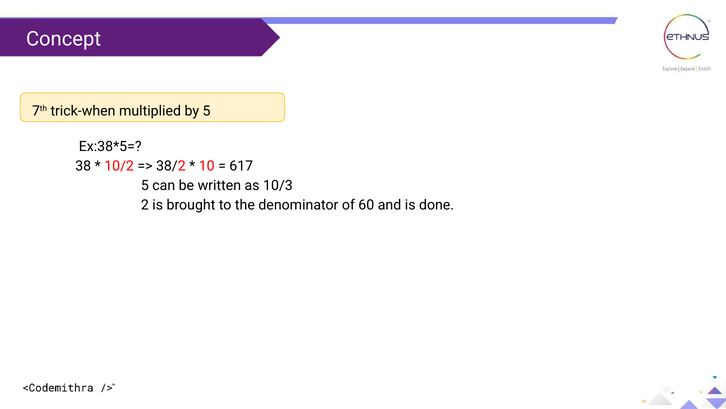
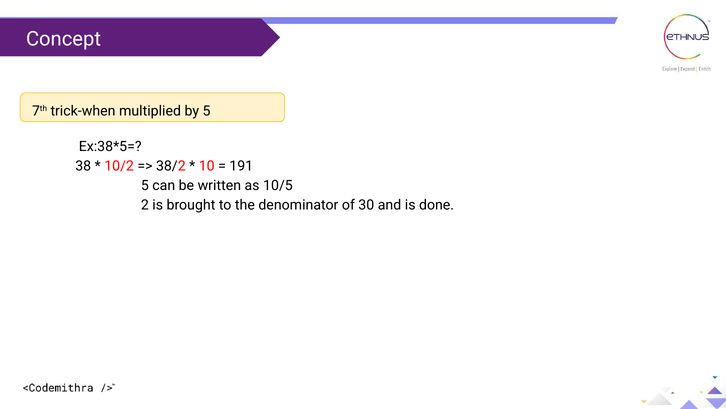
617: 617 -> 191
10/3: 10/3 -> 10/5
60: 60 -> 30
